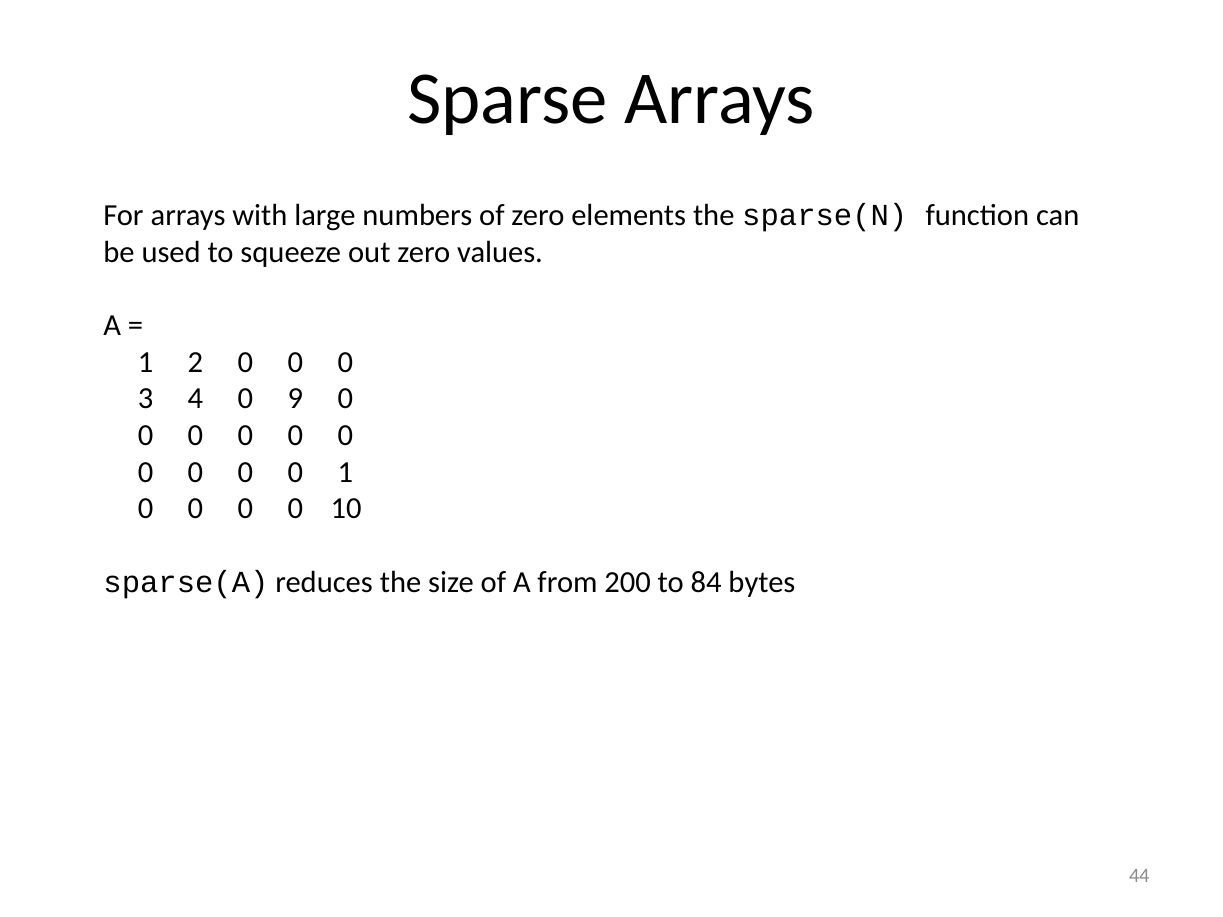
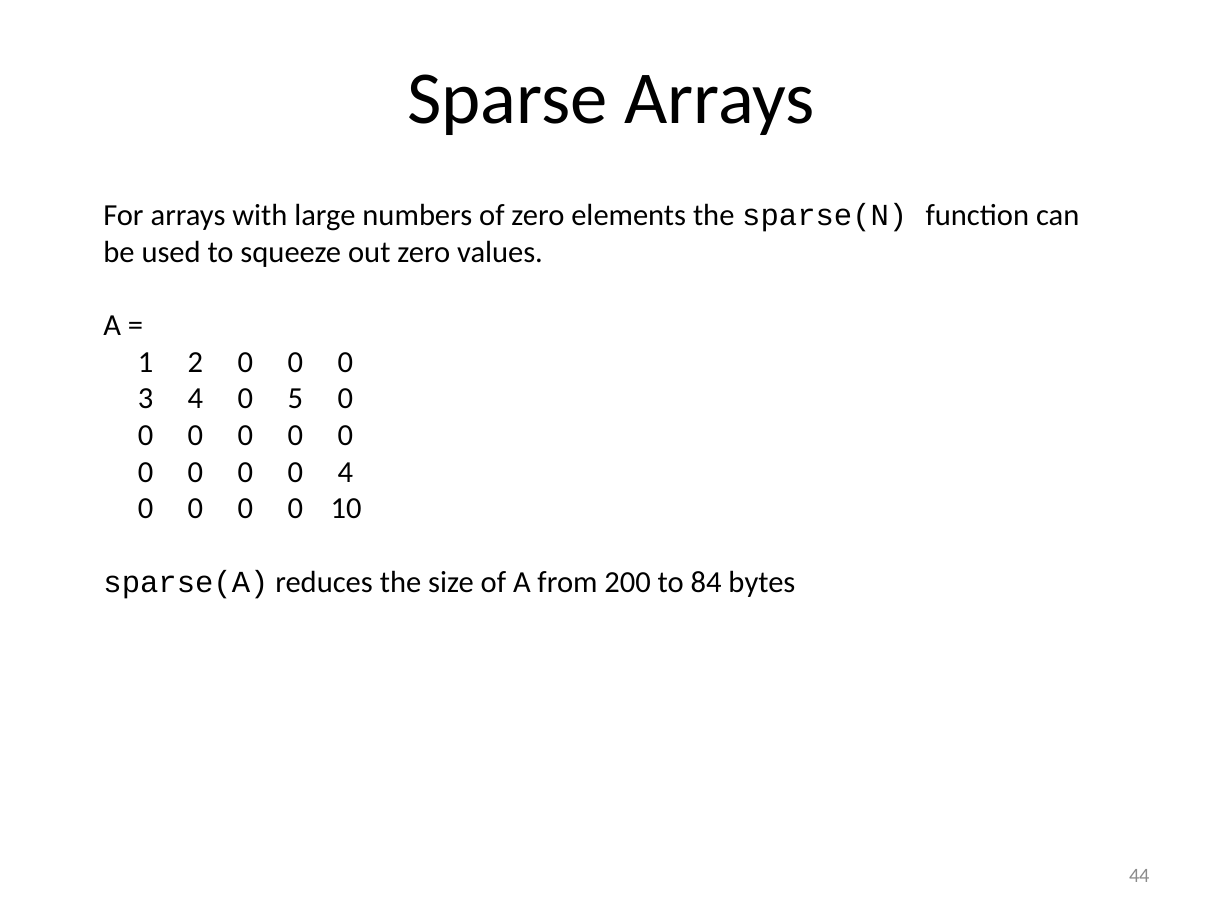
9: 9 -> 5
0 1: 1 -> 4
